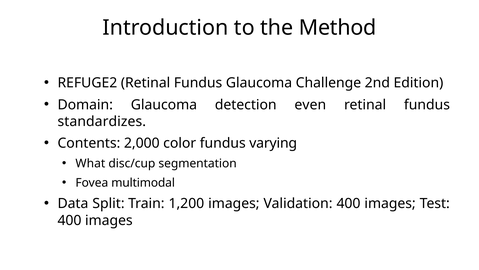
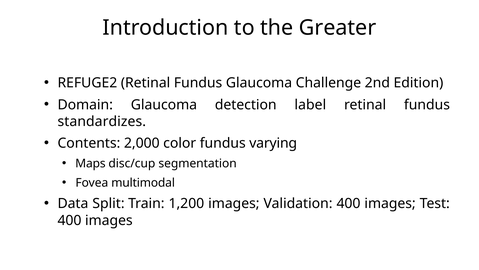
Method: Method -> Greater
even: even -> label
What: What -> Maps
